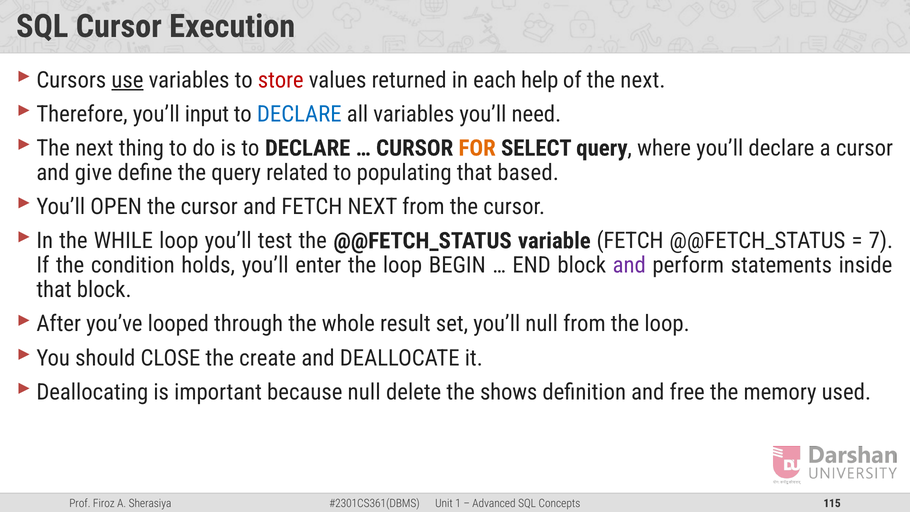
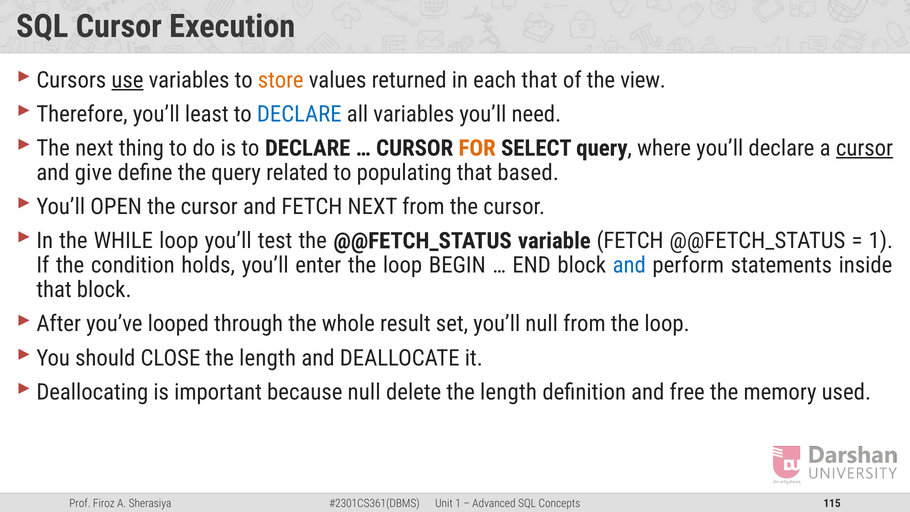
store colour: red -> orange
each help: help -> that
of the next: next -> view
input: input -> least
cursor at (864, 148) underline: none -> present
7 at (881, 241): 7 -> 1
and at (629, 265) colour: purple -> blue
CLOSE the create: create -> length
delete the shows: shows -> length
